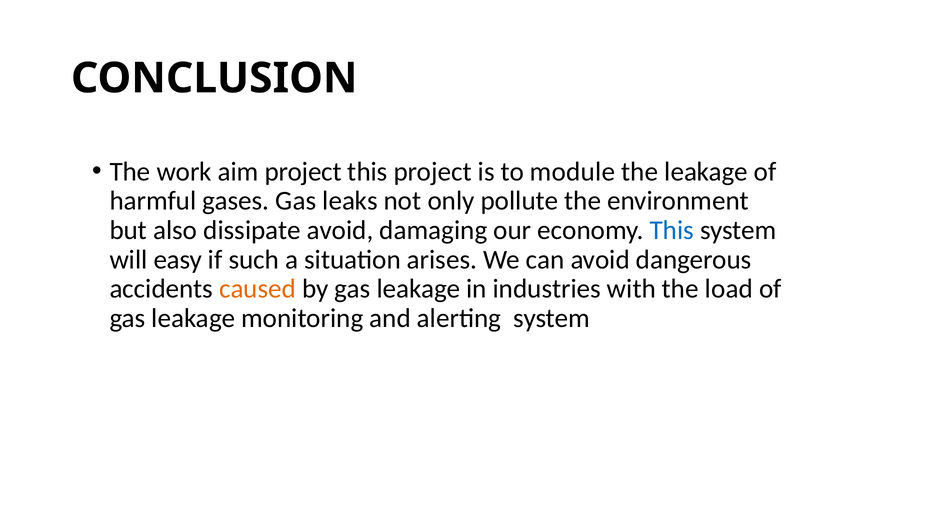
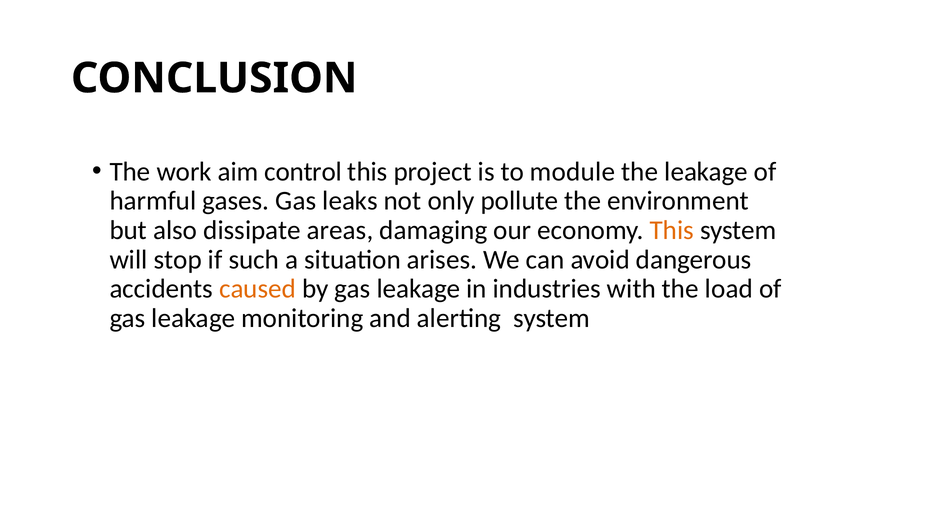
aim project: project -> control
dissipate avoid: avoid -> areas
This at (672, 230) colour: blue -> orange
easy: easy -> stop
